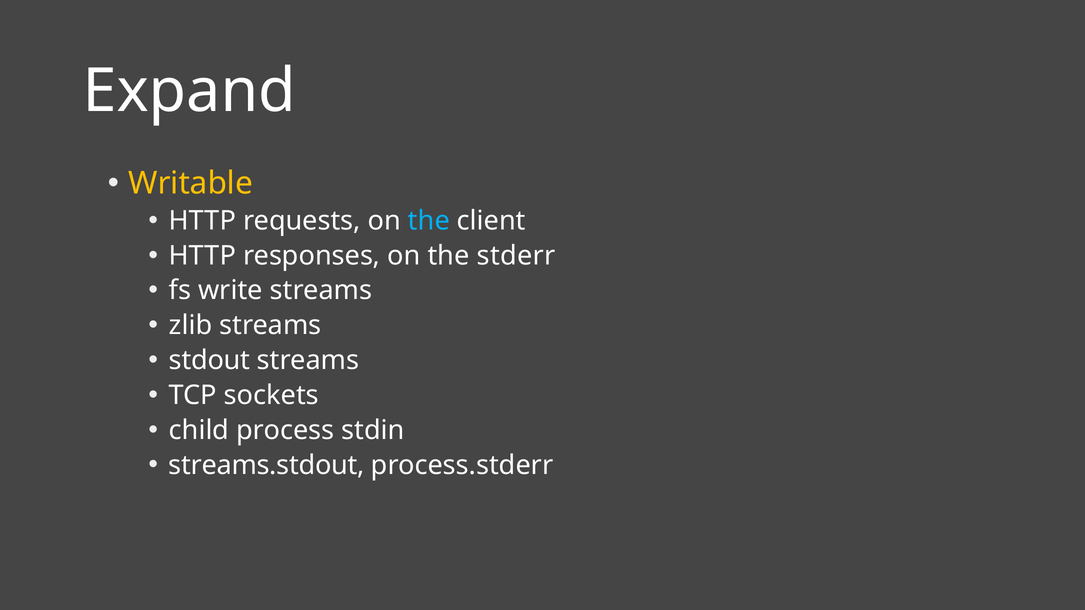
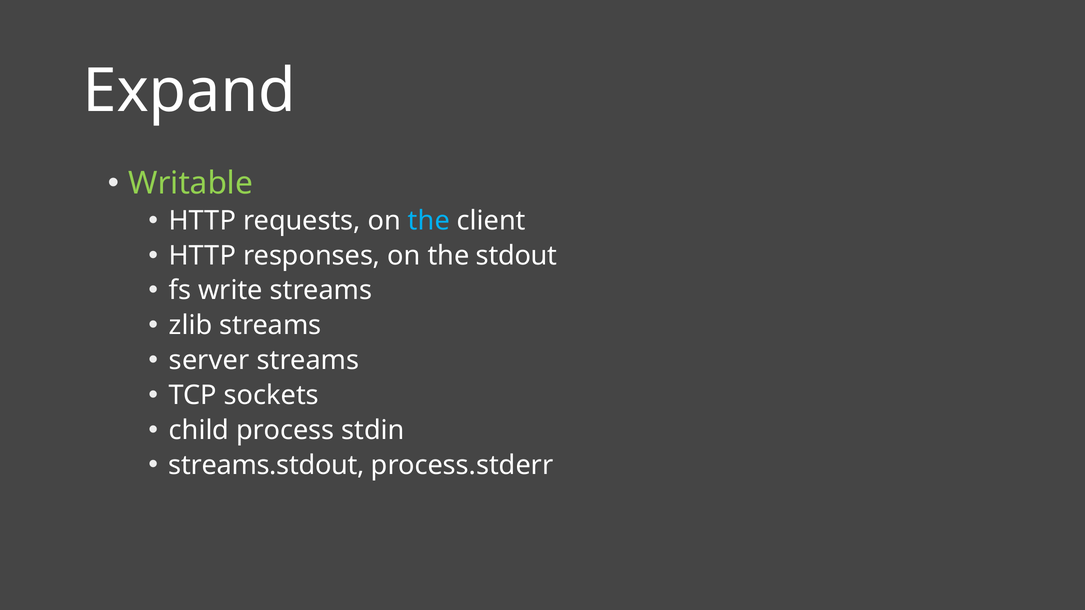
Writable colour: yellow -> light green
stderr: stderr -> stdout
stdout: stdout -> server
